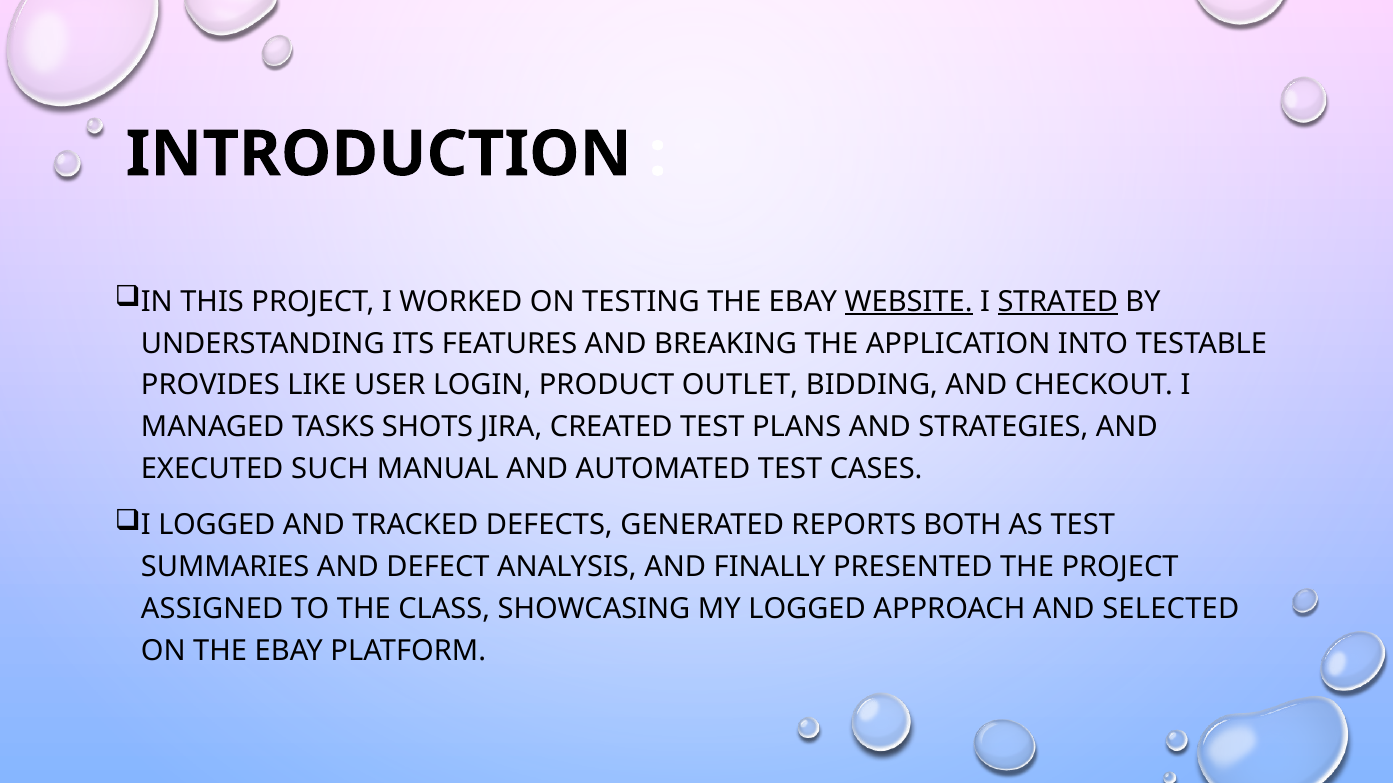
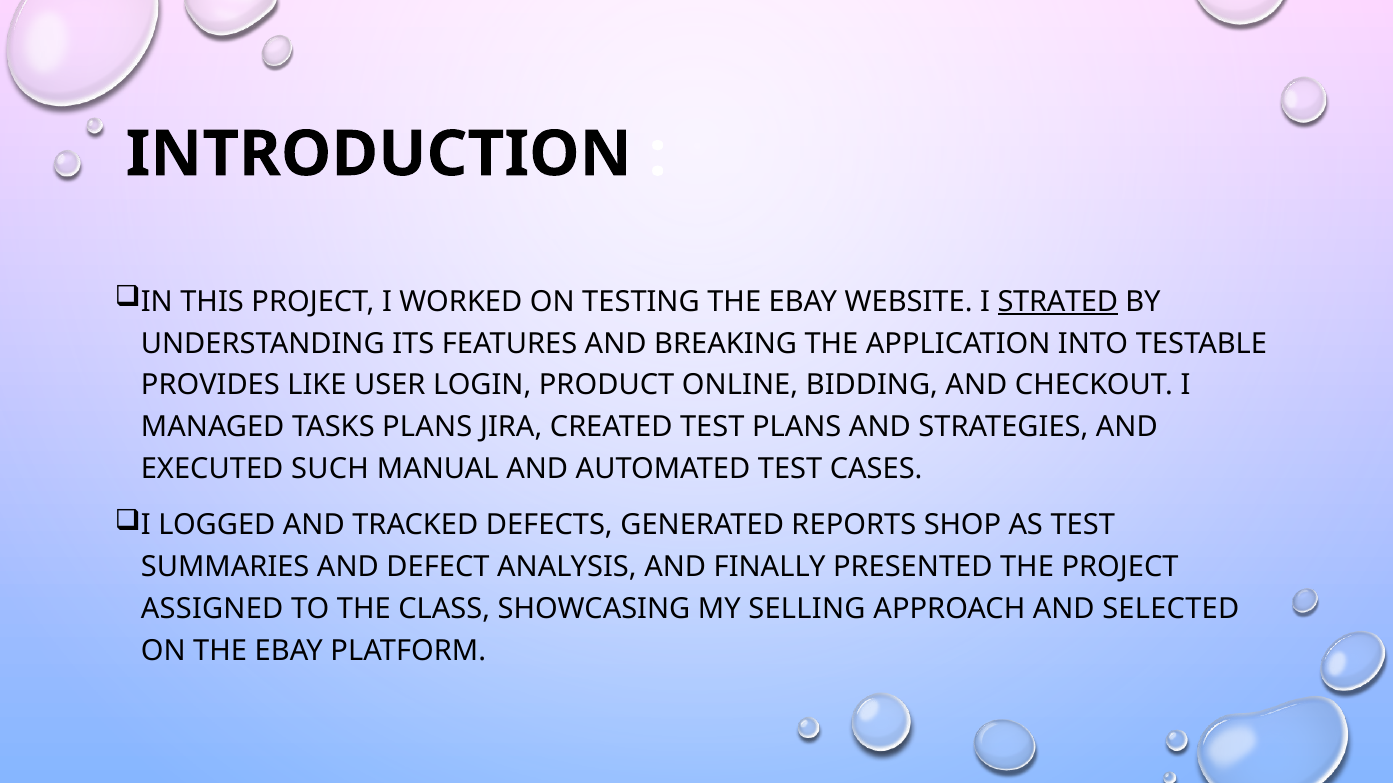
WEBSITE underline: present -> none
OUTLET: OUTLET -> ONLINE
TASKS SHOTS: SHOTS -> PLANS
BOTH: BOTH -> SHOP
MY LOGGED: LOGGED -> SELLING
